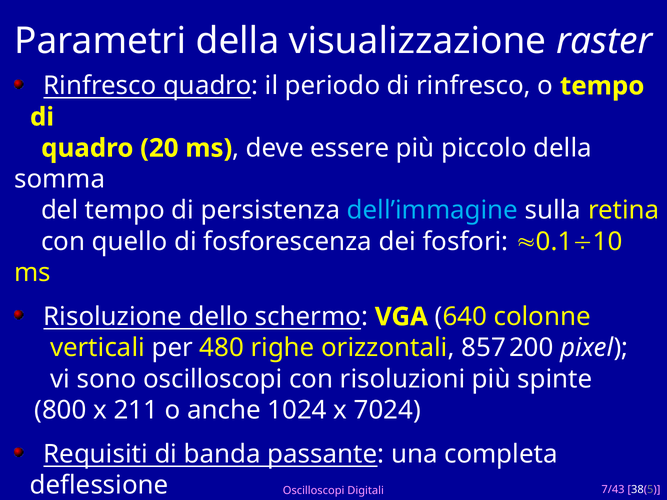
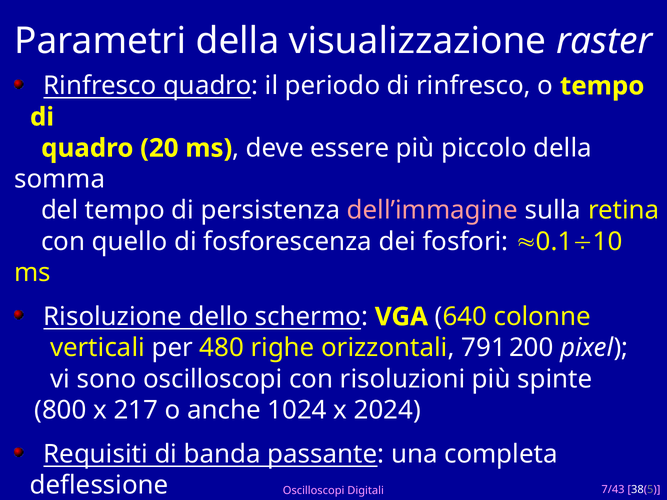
dell’immagine colour: light blue -> pink
857: 857 -> 791
211: 211 -> 217
7024: 7024 -> 2024
